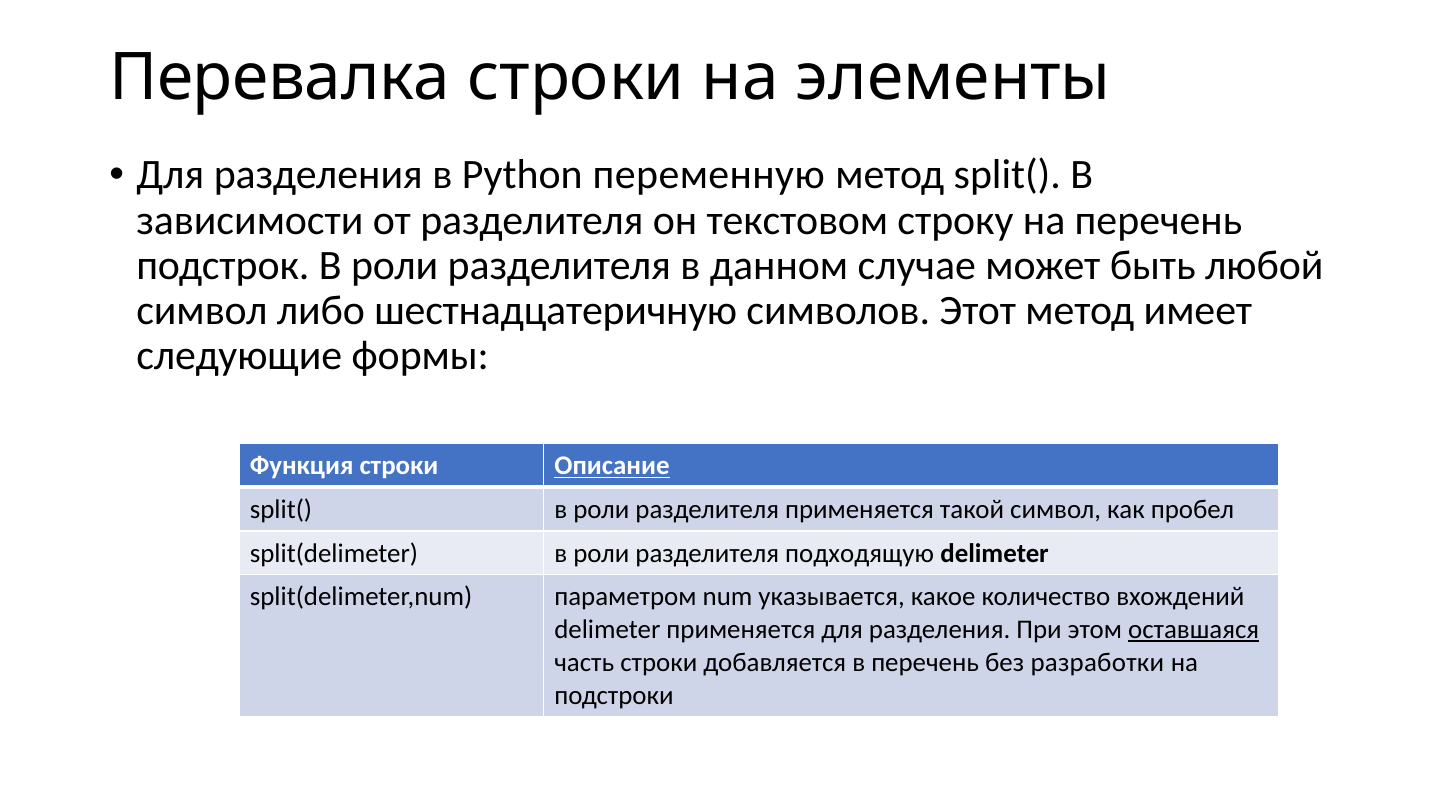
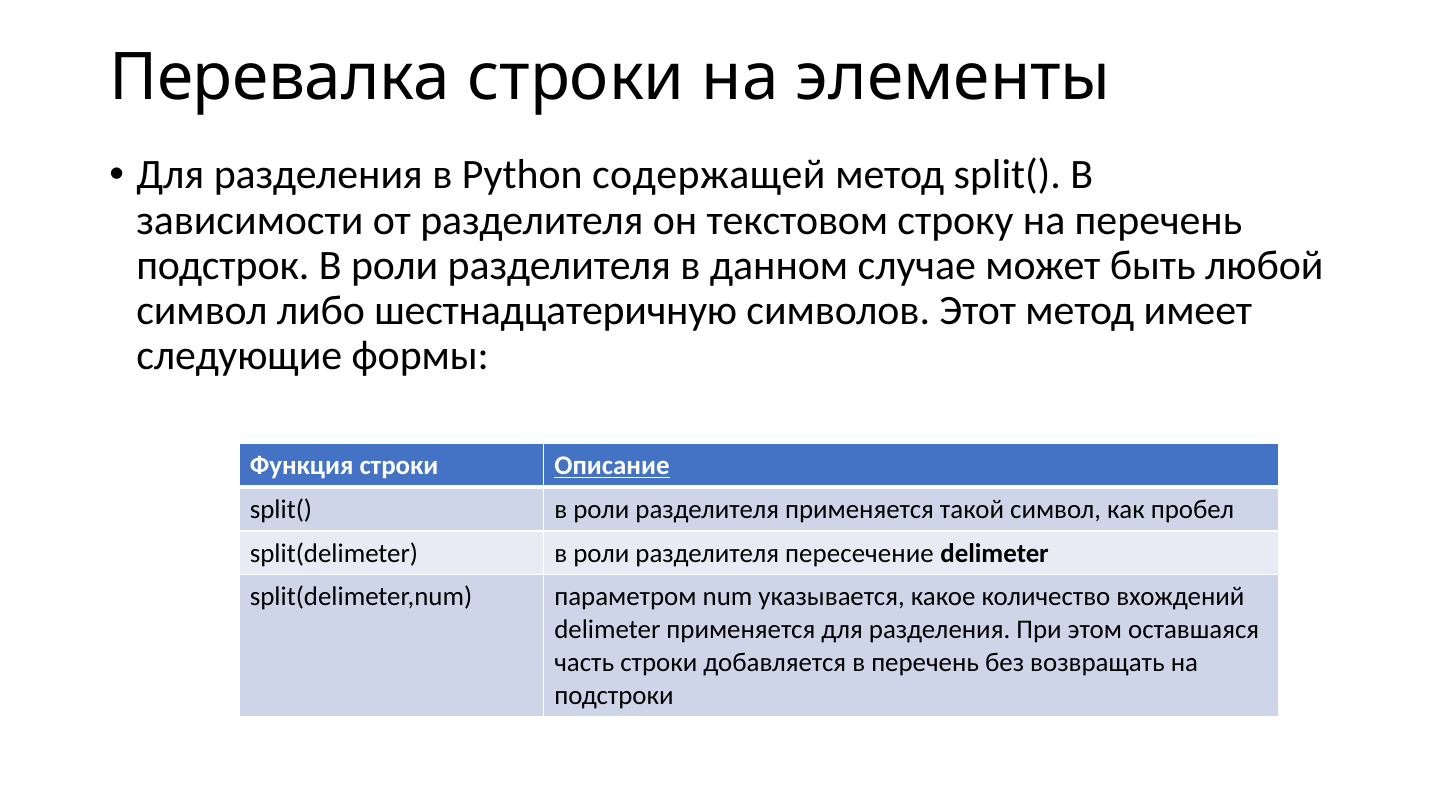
переменную: переменную -> содержащей
подходящую: подходящую -> пересечение
оставшаяся underline: present -> none
разработки: разработки -> возвращать
